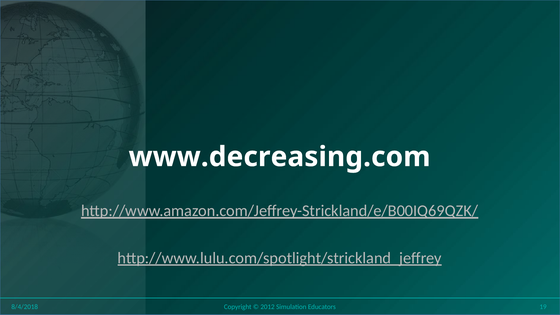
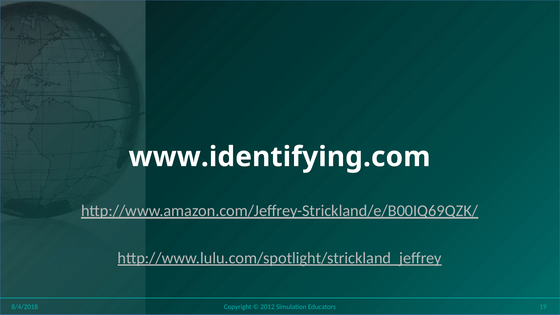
www.decreasing.com: www.decreasing.com -> www.identifying.com
